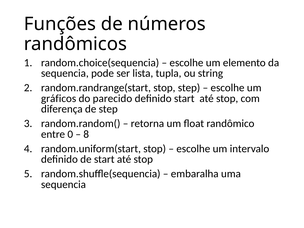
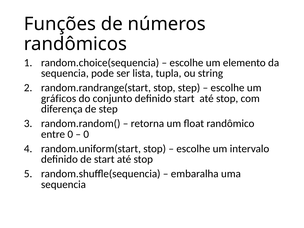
parecido: parecido -> conjunto
8 at (86, 134): 8 -> 0
